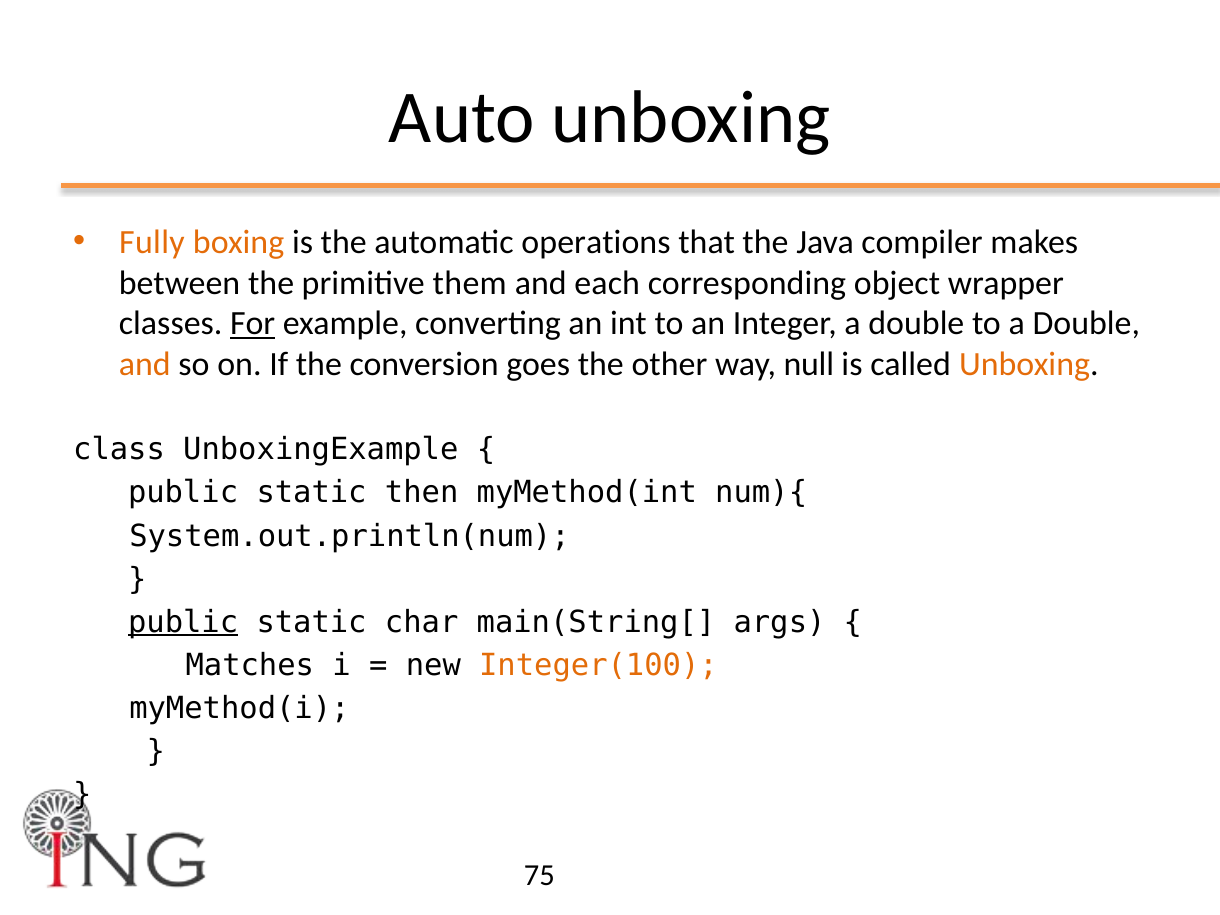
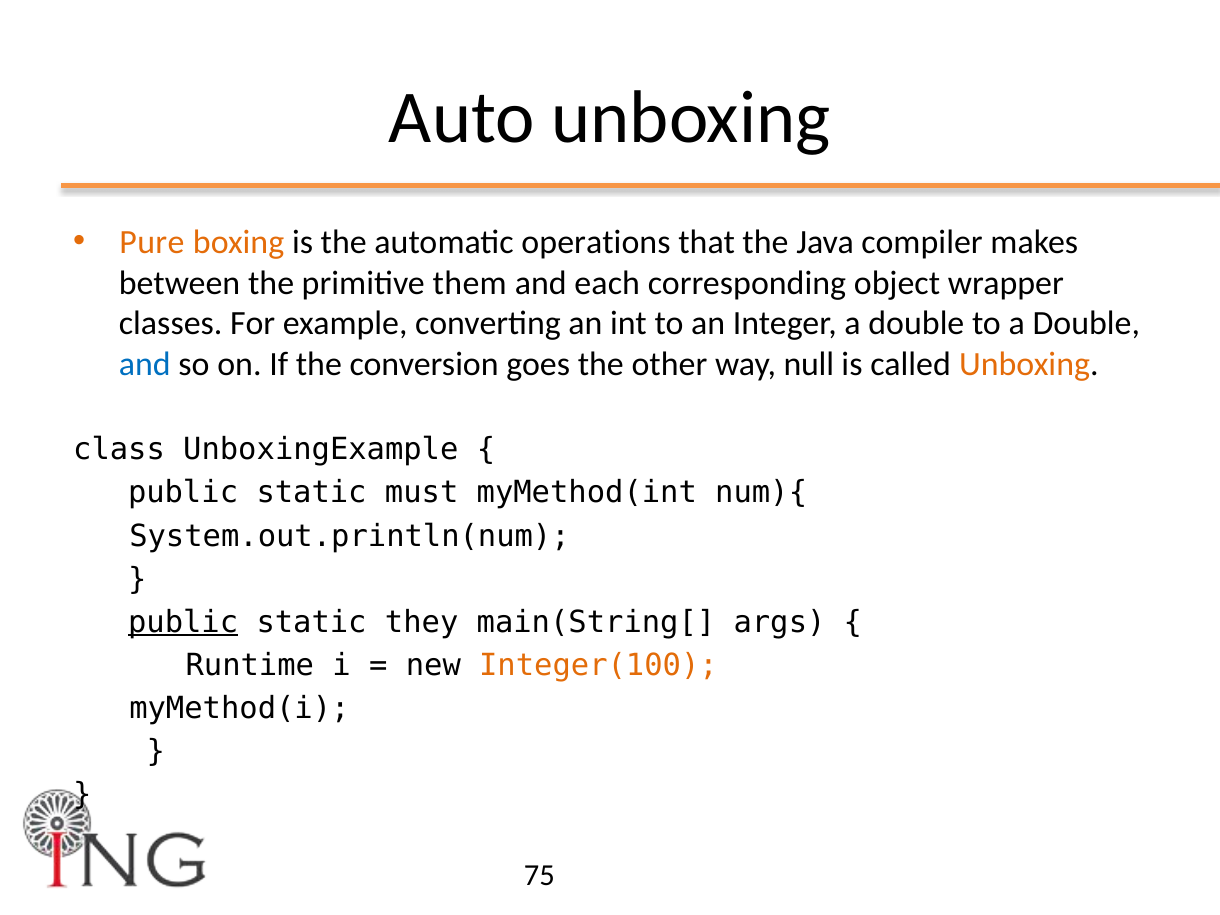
Fully: Fully -> Pure
For underline: present -> none
and at (145, 364) colour: orange -> blue
then: then -> must
char: char -> they
Matches: Matches -> Runtime
